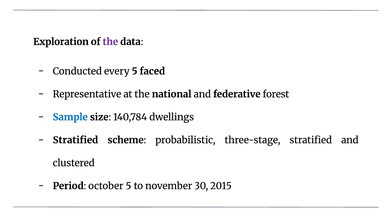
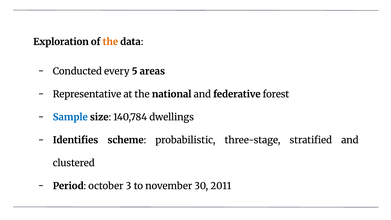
the at (110, 42) colour: purple -> orange
faced: faced -> areas
Stratified at (75, 140): Stratified -> Identifies
october 5: 5 -> 3
2015: 2015 -> 2011
